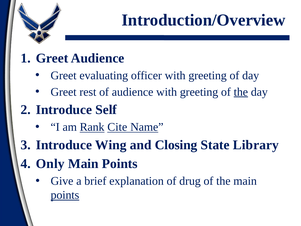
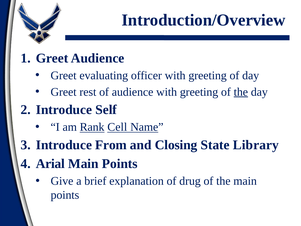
Cite: Cite -> Cell
Wing: Wing -> From
Only: Only -> Arial
points at (65, 195) underline: present -> none
